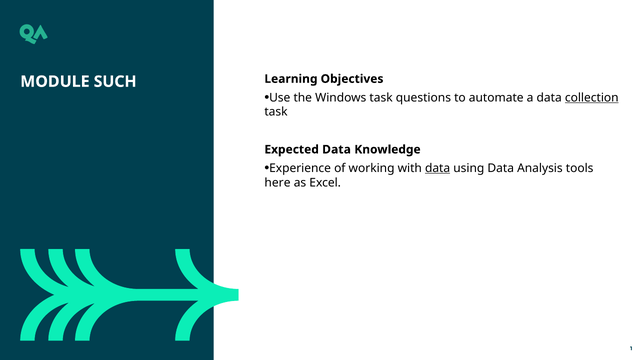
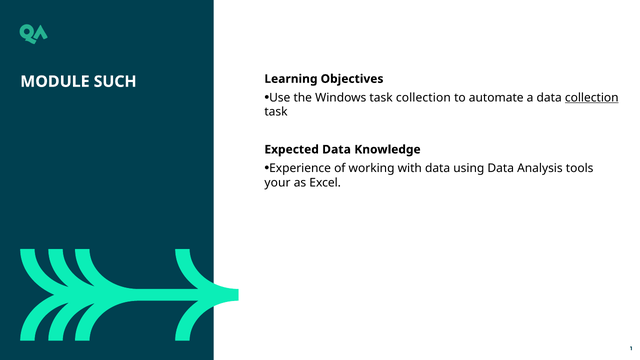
task questions: questions -> collection
data at (438, 168) underline: present -> none
here: here -> your
